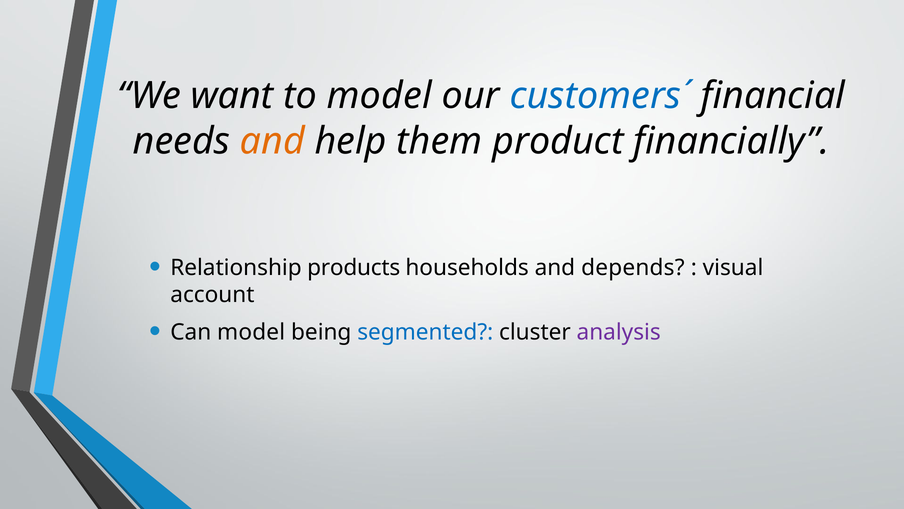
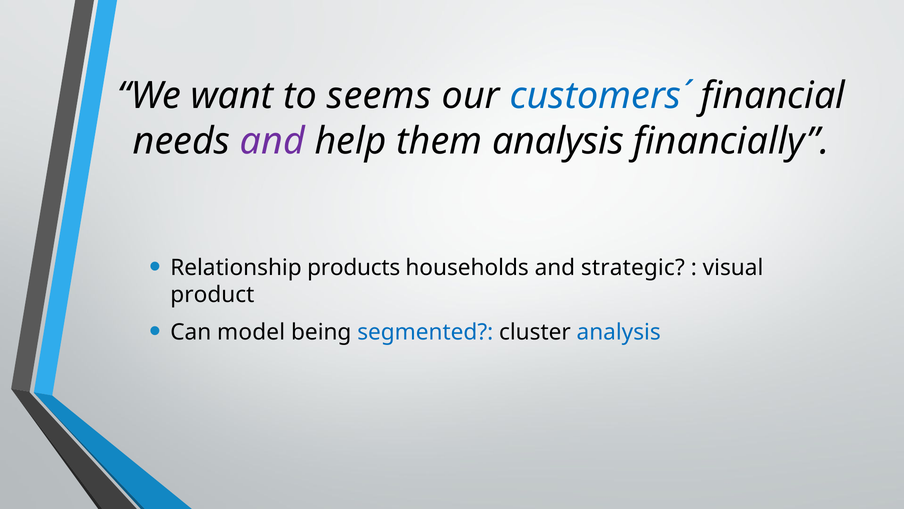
to model: model -> seems
and at (272, 141) colour: orange -> purple
them product: product -> analysis
depends: depends -> strategic
account: account -> product
analysis at (619, 332) colour: purple -> blue
